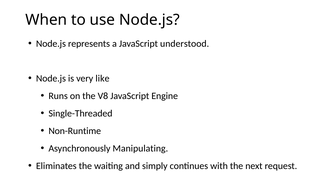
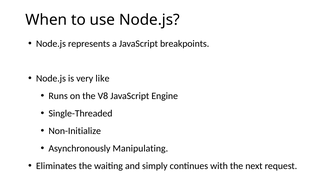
understood: understood -> breakpoints
Non-Runtime: Non-Runtime -> Non-Initialize
